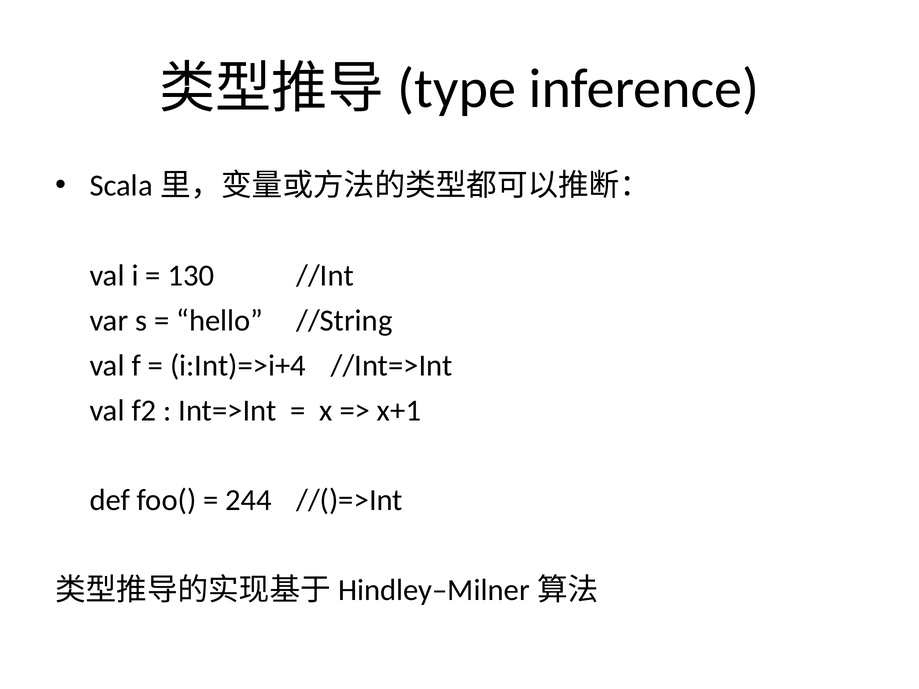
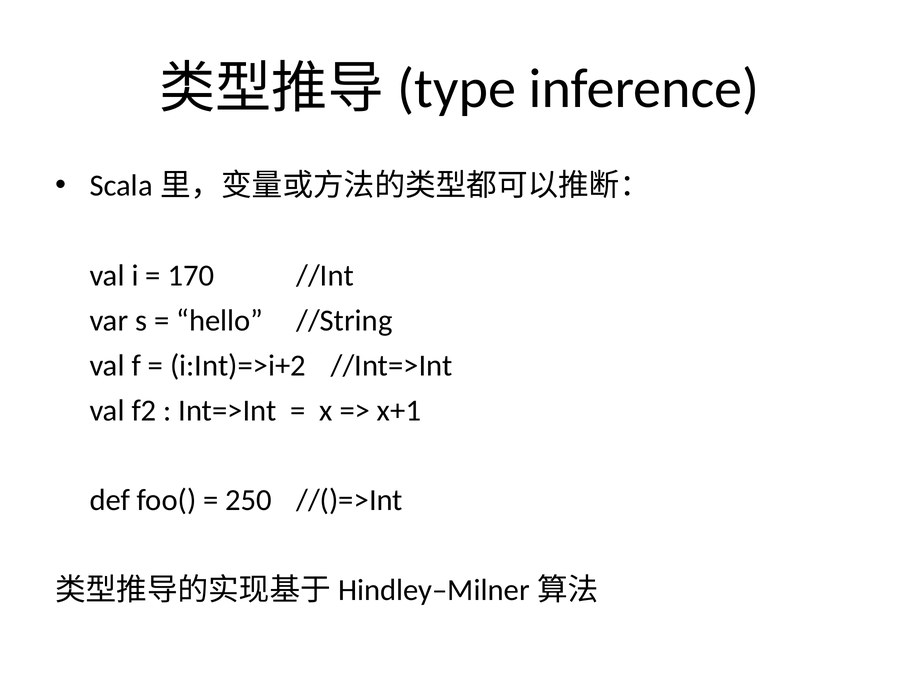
130: 130 -> 170
i:Int)=>i+4: i:Int)=>i+4 -> i:Int)=>i+2
244: 244 -> 250
